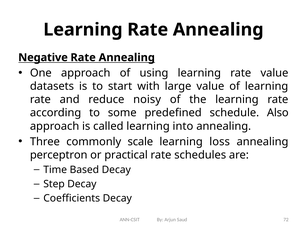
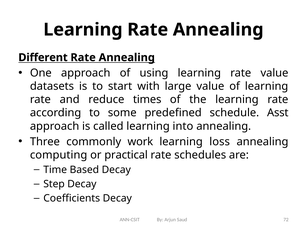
Negative: Negative -> Different
noisy: noisy -> times
Also: Also -> Asst
scale: scale -> work
perceptron: perceptron -> computing
